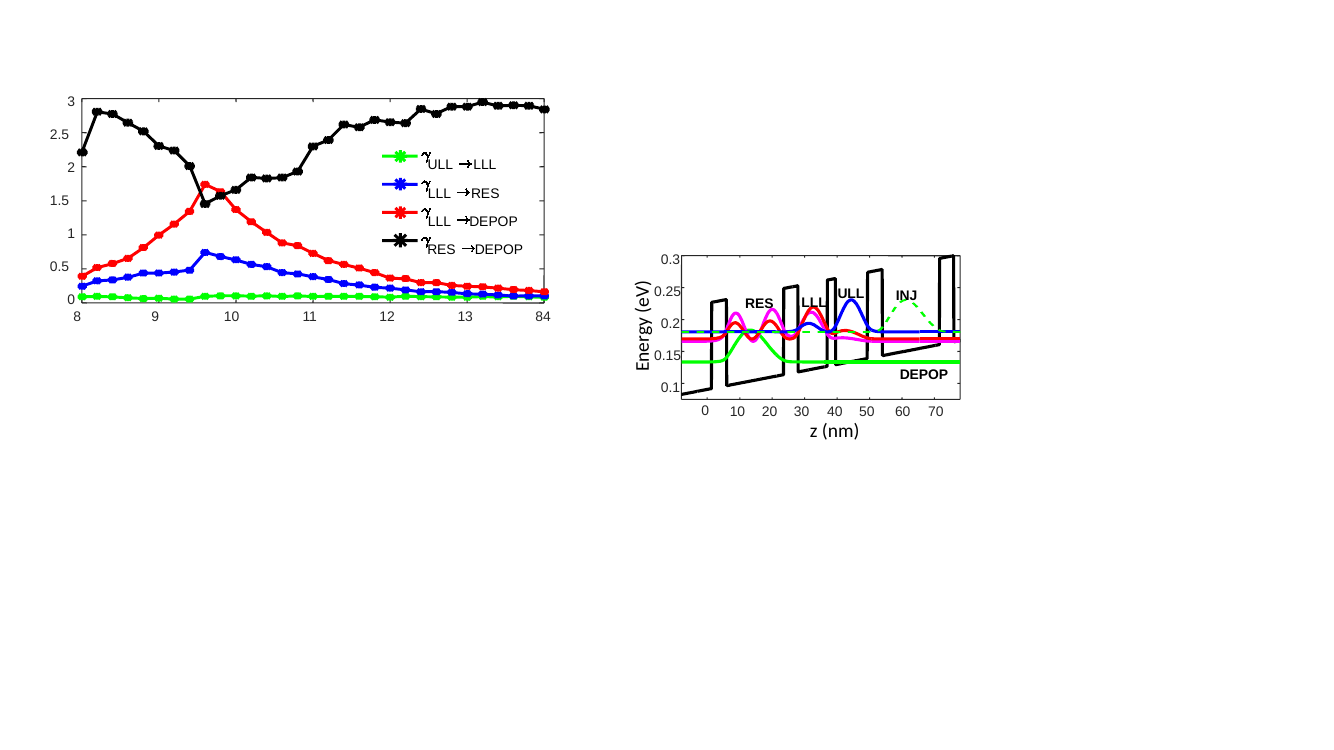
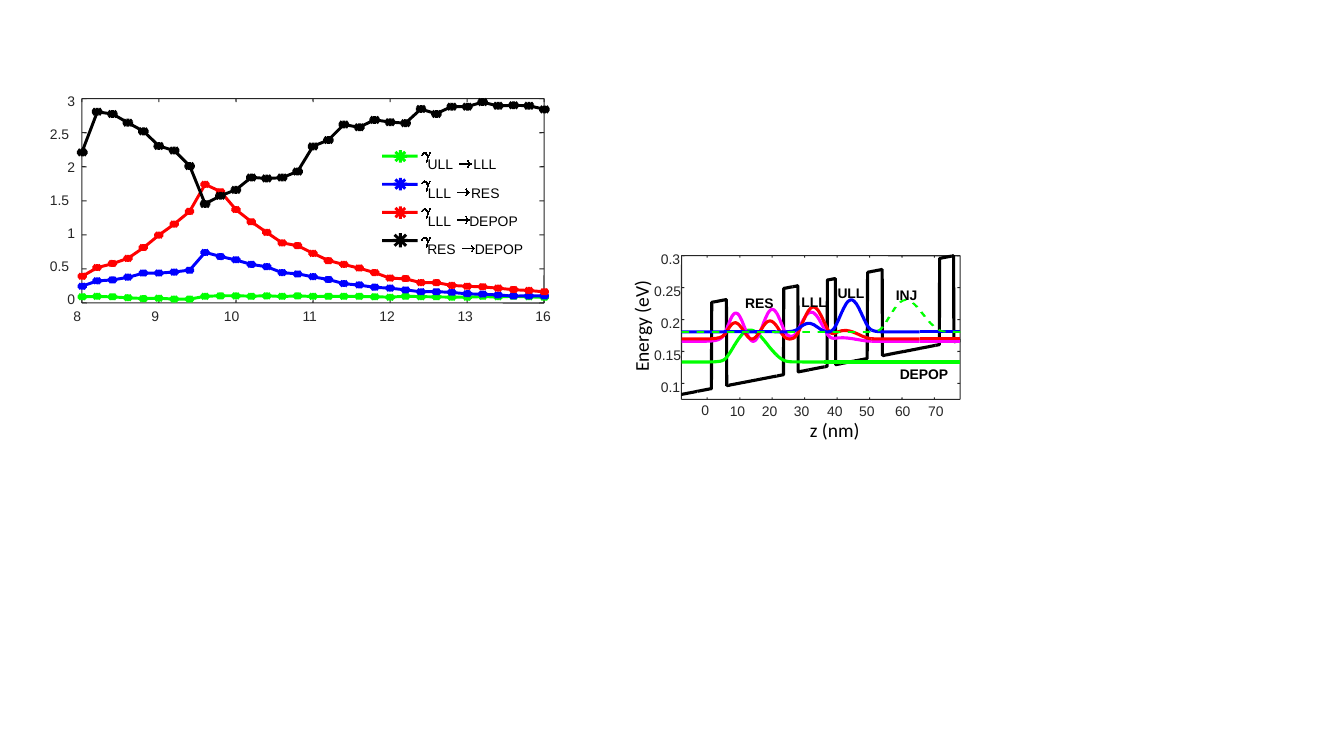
84: 84 -> 16
